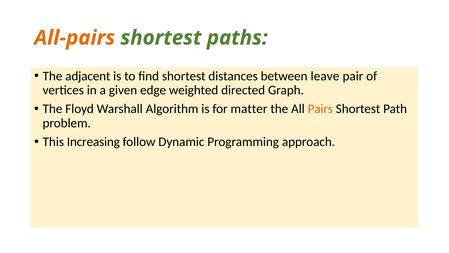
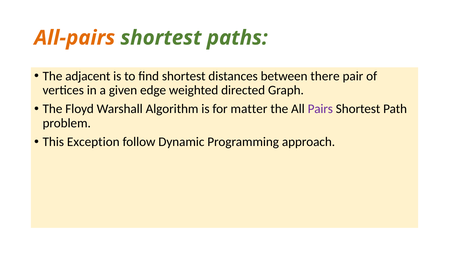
leave: leave -> there
Pairs colour: orange -> purple
Increasing: Increasing -> Exception
